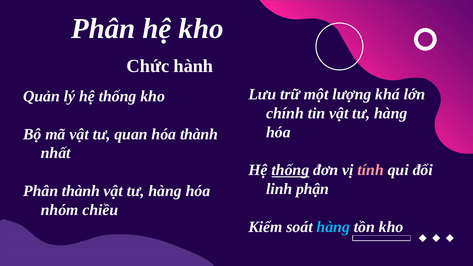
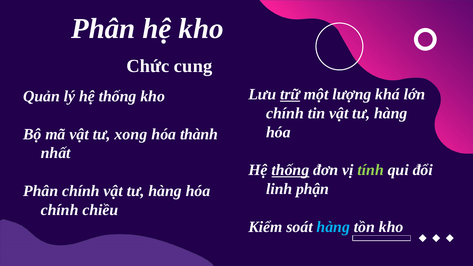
hành: hành -> cung
trữ underline: none -> present
quan: quan -> xong
tính colour: pink -> light green
Phân thành: thành -> chính
nhóm at (60, 210): nhóm -> chính
